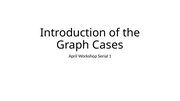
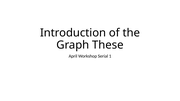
Cases: Cases -> These
